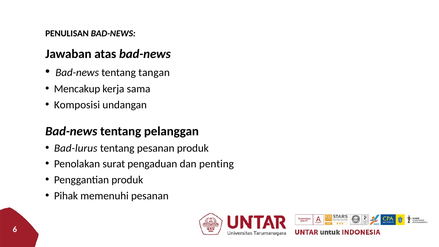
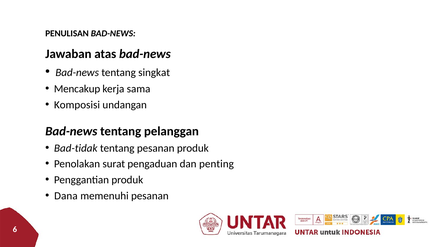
tangan: tangan -> singkat
Bad-lurus: Bad-lurus -> Bad-tidak
Pihak: Pihak -> Dana
